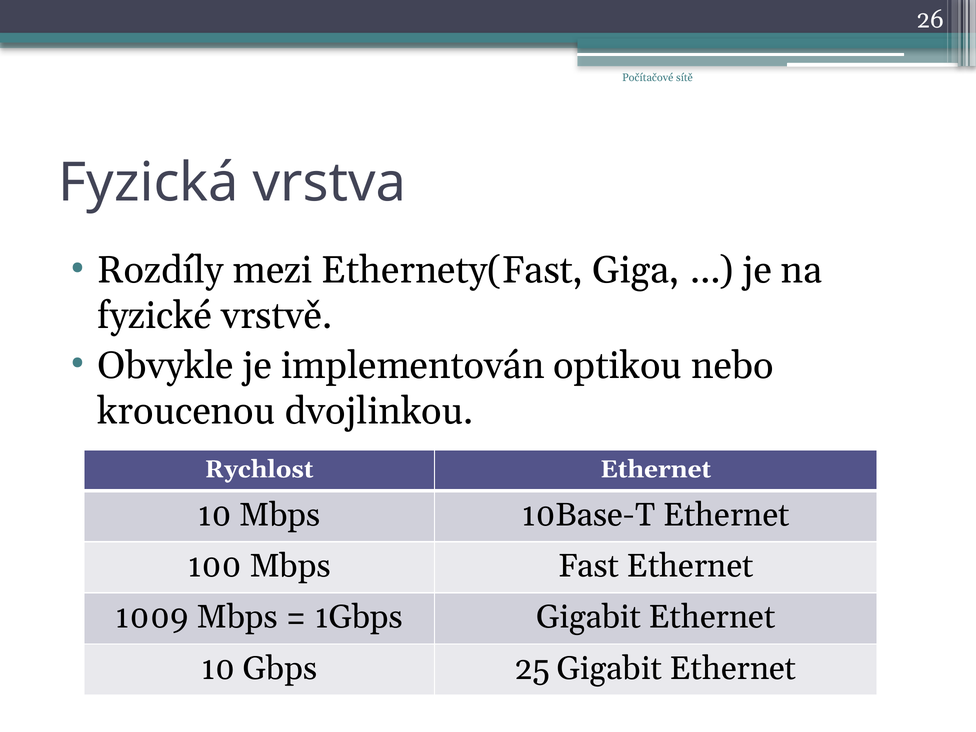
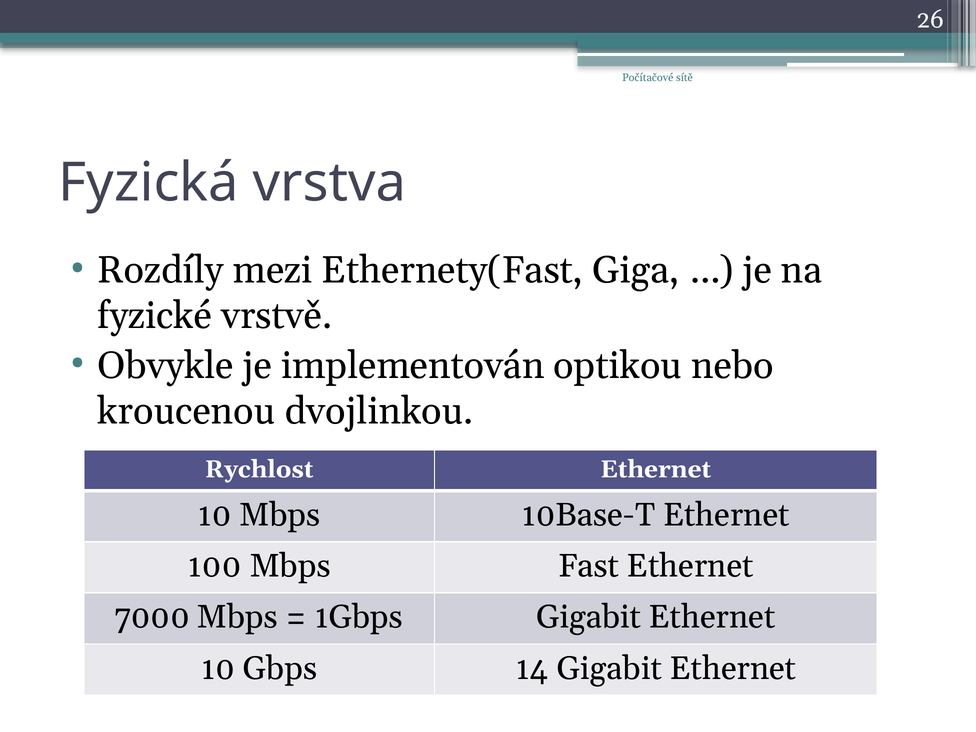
1009: 1009 -> 7000
25: 25 -> 14
